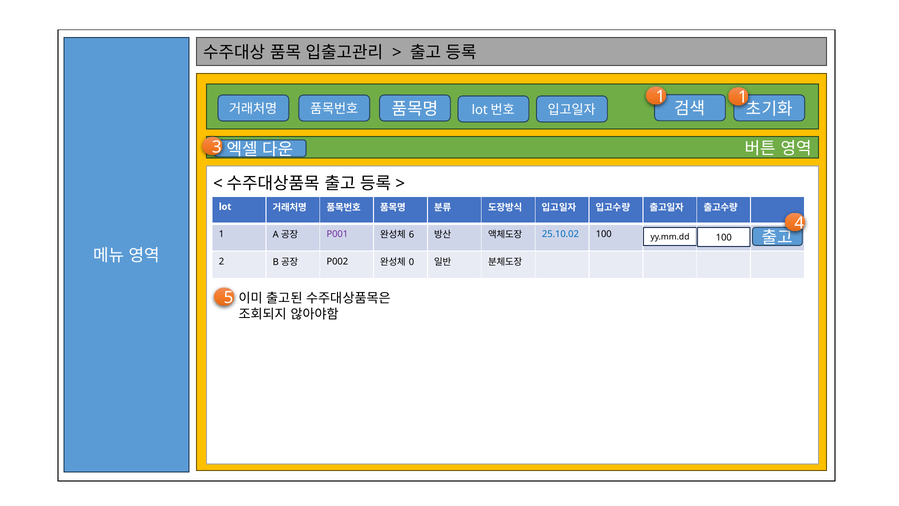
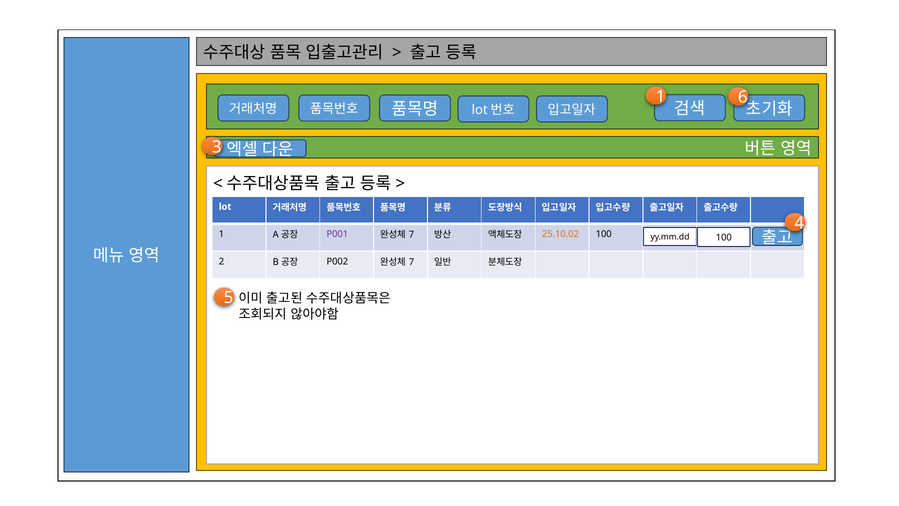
1 1: 1 -> 6
6 at (411, 235): 6 -> 7
25.10.02 colour: blue -> orange
0 at (411, 262): 0 -> 7
